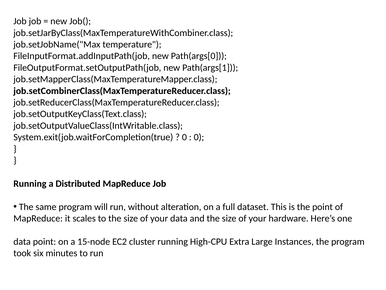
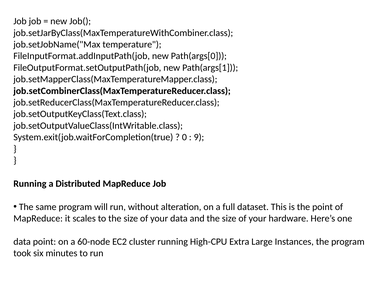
0 at (199, 137): 0 -> 9
15-node: 15-node -> 60-node
